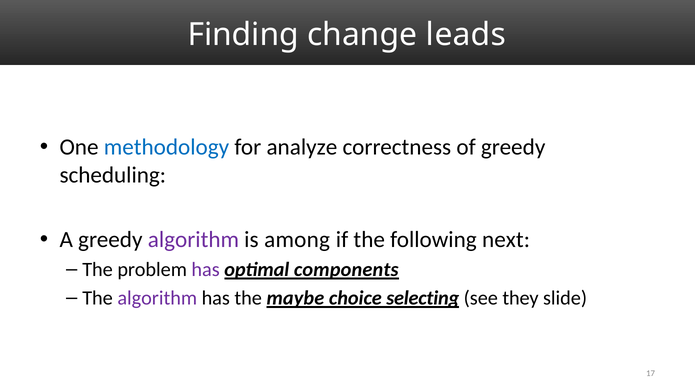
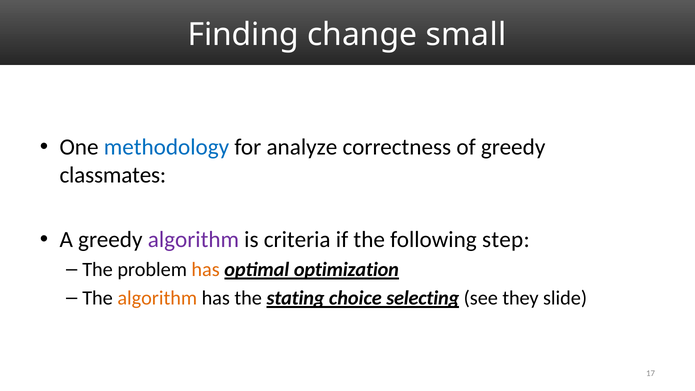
leads: leads -> small
scheduling: scheduling -> classmates
among: among -> criteria
next: next -> step
has at (206, 270) colour: purple -> orange
components: components -> optimization
algorithm at (157, 298) colour: purple -> orange
maybe: maybe -> stating
